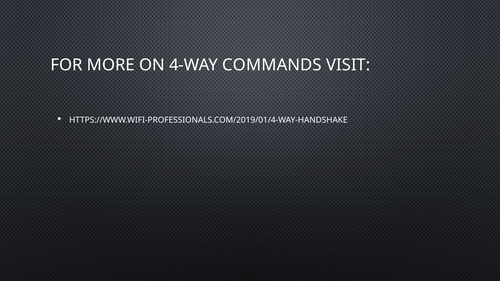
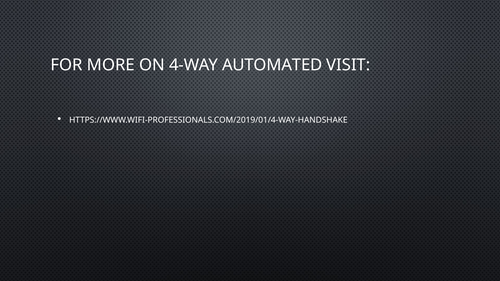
COMMANDS: COMMANDS -> AUTOMATED
